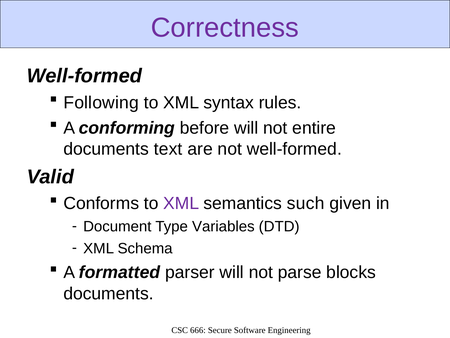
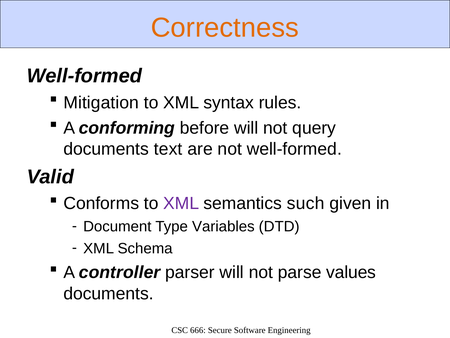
Correctness colour: purple -> orange
Following: Following -> Mitigation
entire: entire -> query
formatted: formatted -> controller
blocks: blocks -> values
